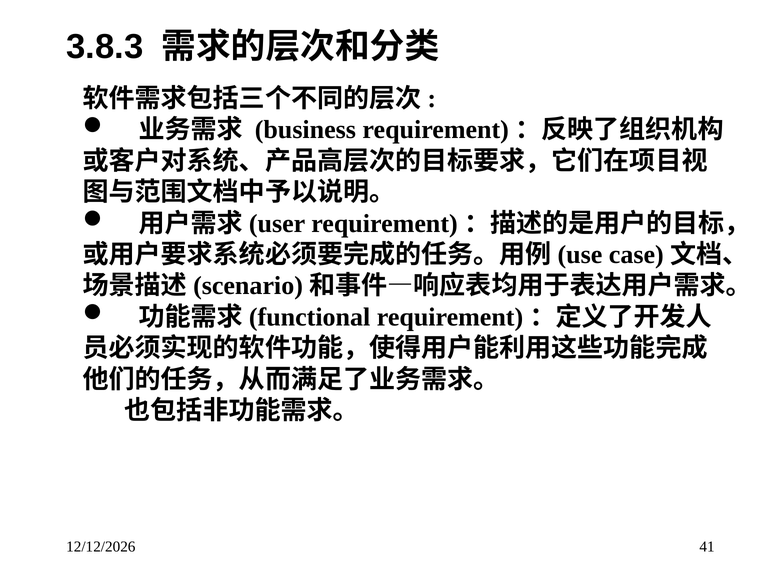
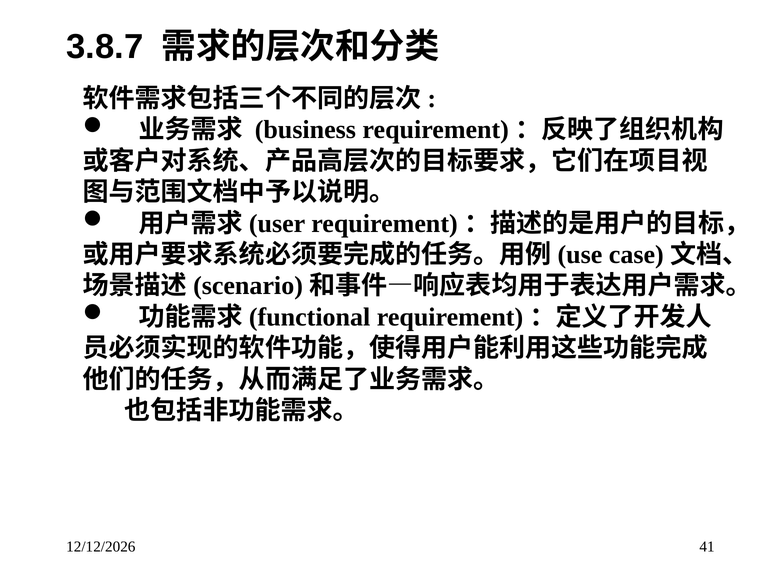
3.8.3: 3.8.3 -> 3.8.7
